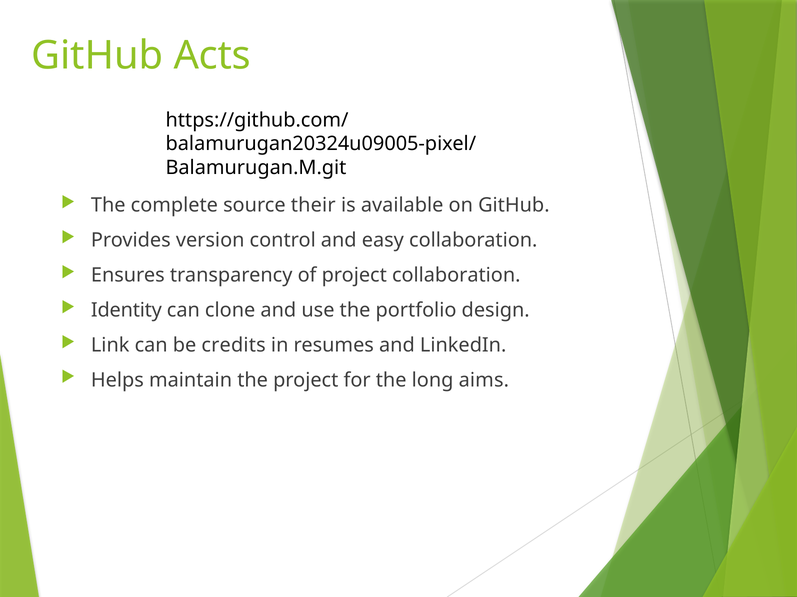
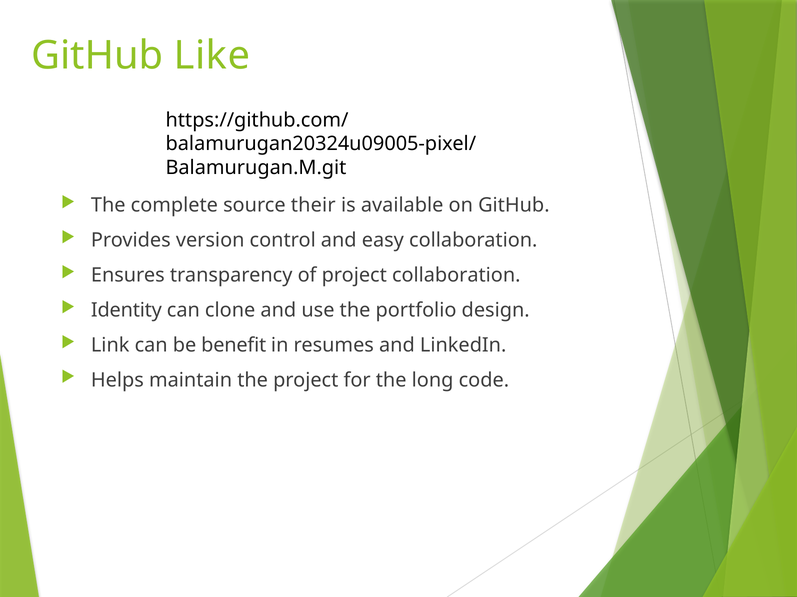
Acts: Acts -> Like
credits: credits -> benefit
aims: aims -> code
